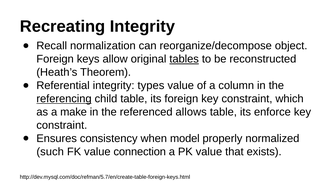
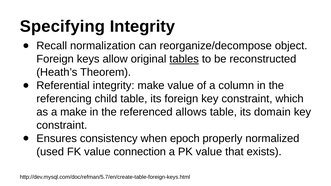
Recreating: Recreating -> Specifying
integrity types: types -> make
referencing underline: present -> none
enforce: enforce -> domain
model: model -> epoch
such: such -> used
